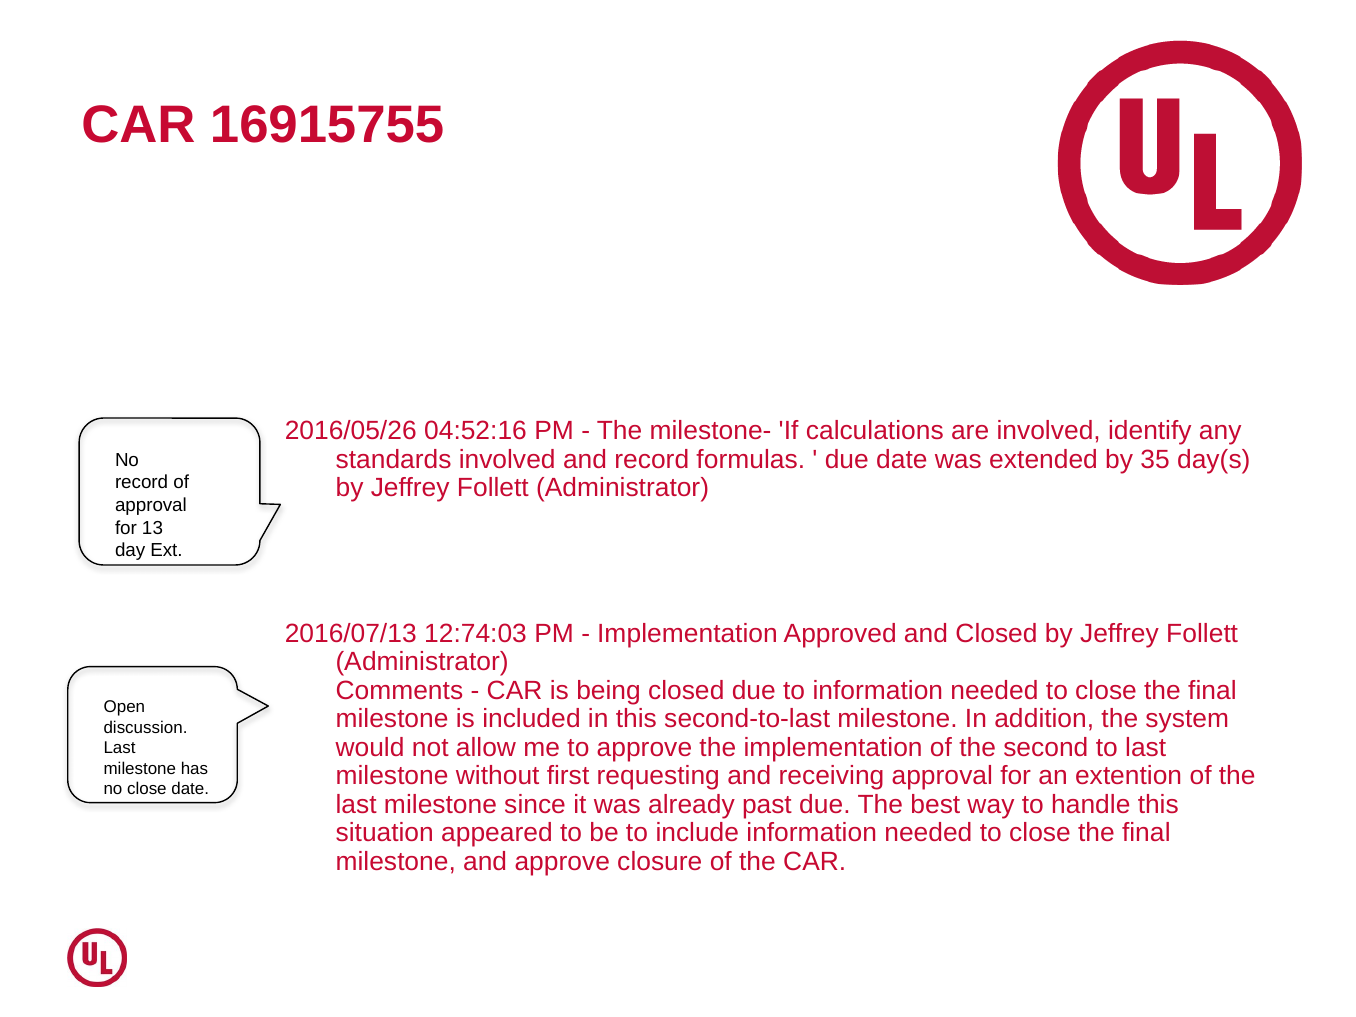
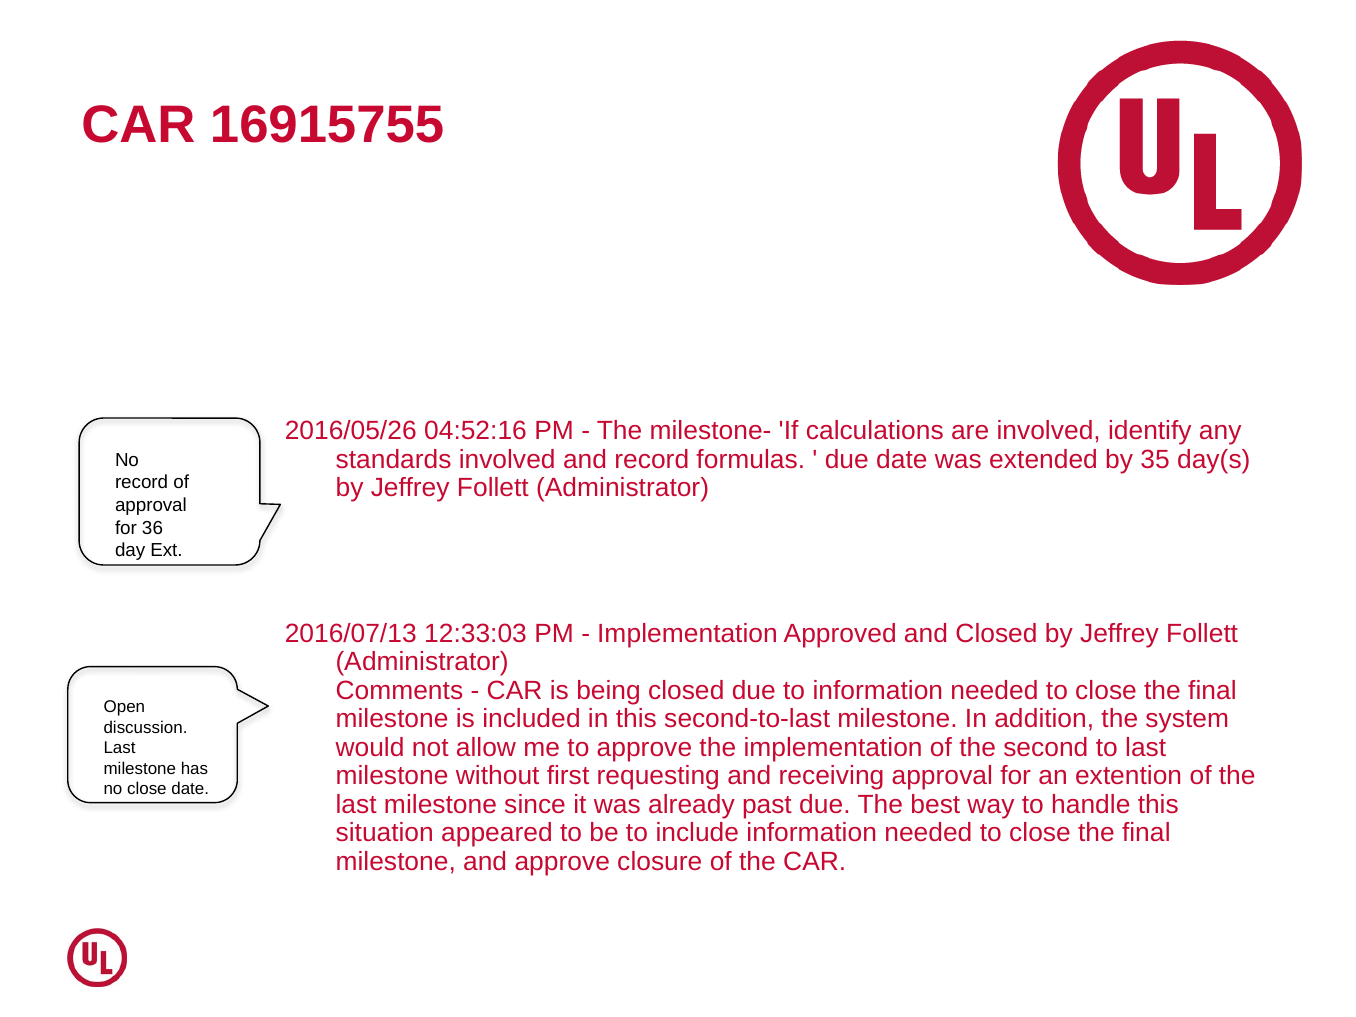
13: 13 -> 36
12:74:03: 12:74:03 -> 12:33:03
